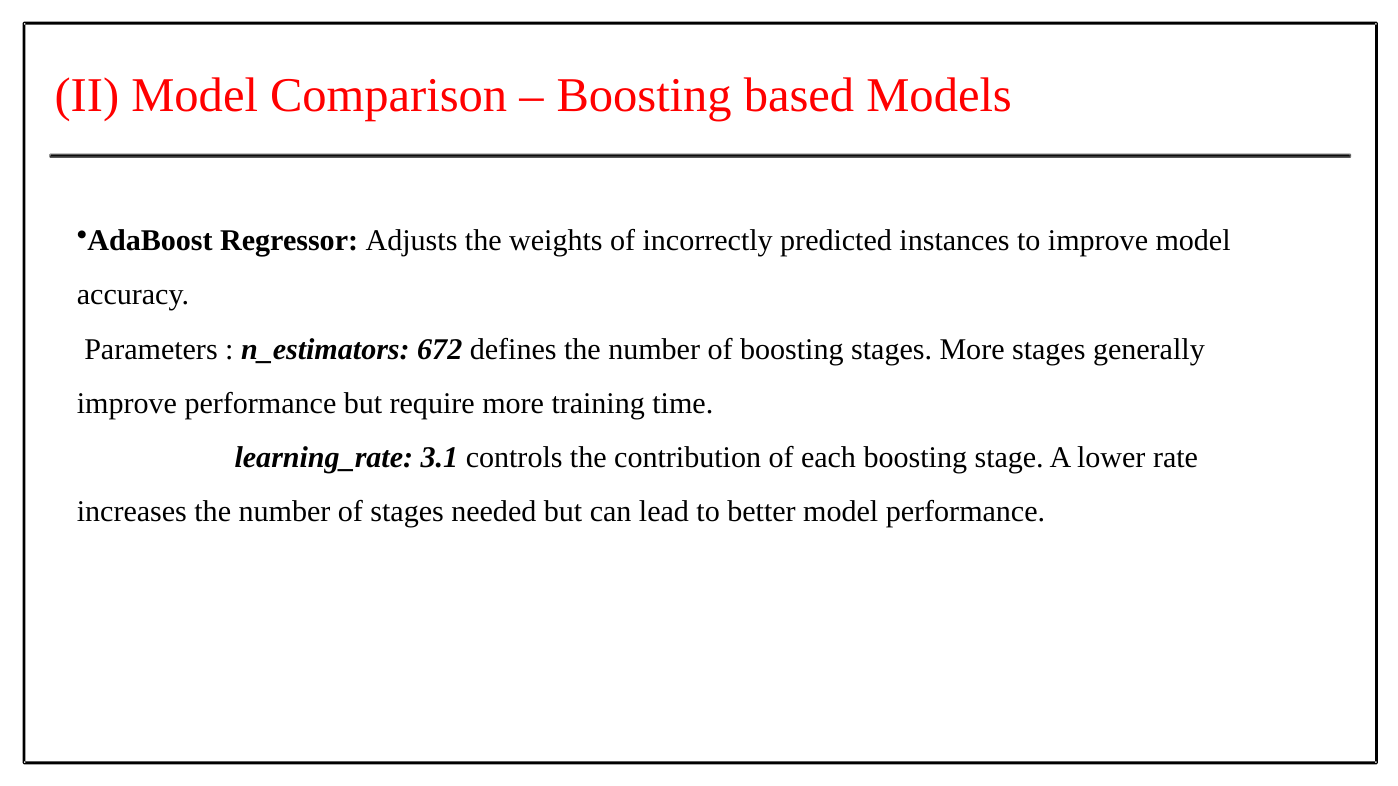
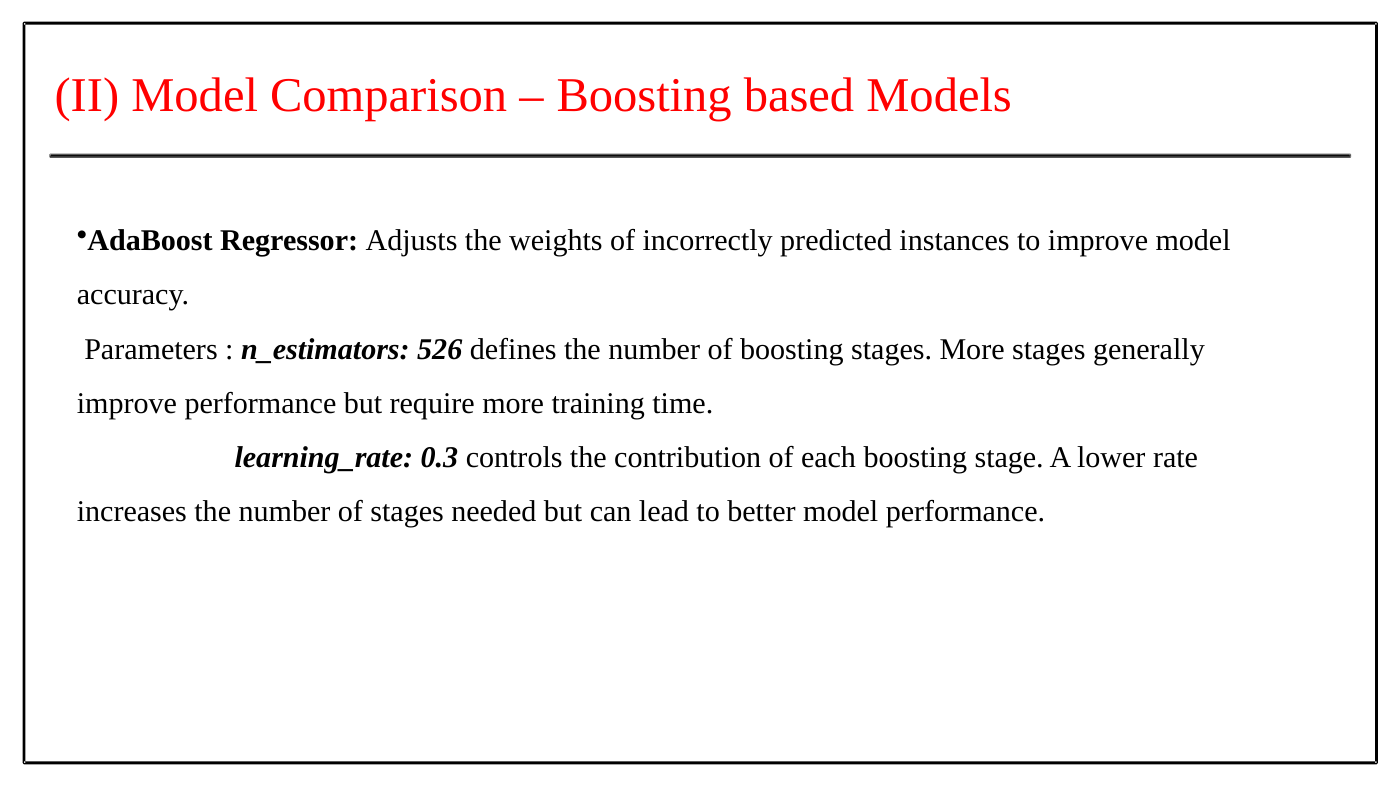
672: 672 -> 526
3.1: 3.1 -> 0.3
